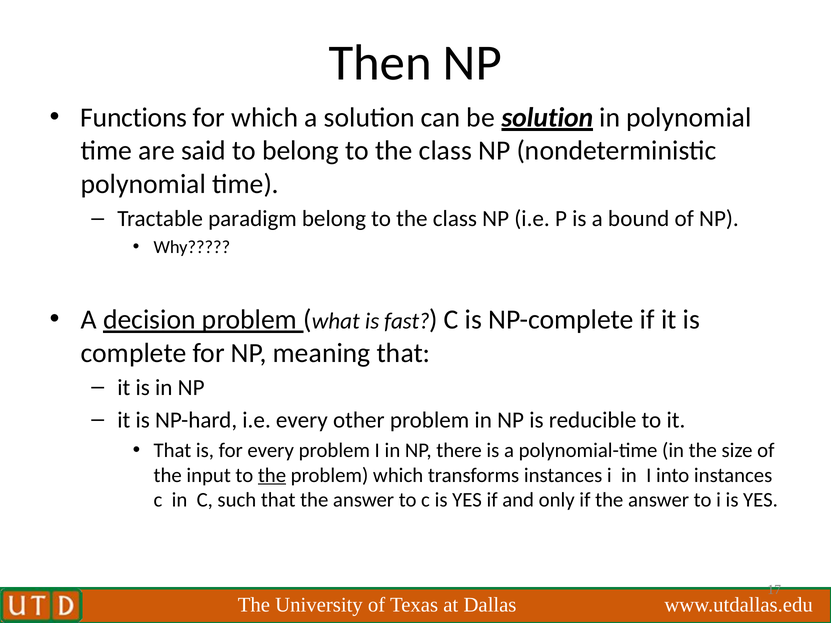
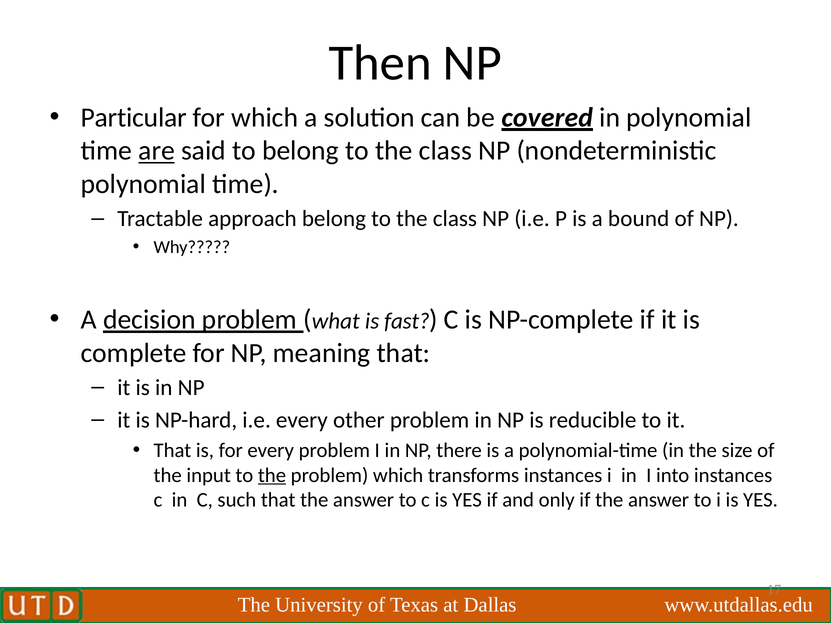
Functions: Functions -> Particular
be solution: solution -> covered
are underline: none -> present
paradigm: paradigm -> approach
